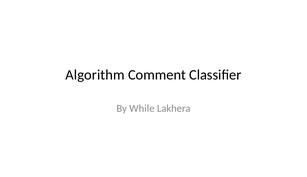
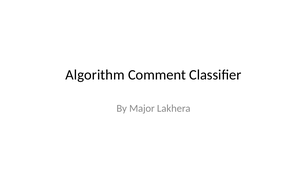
While: While -> Major
